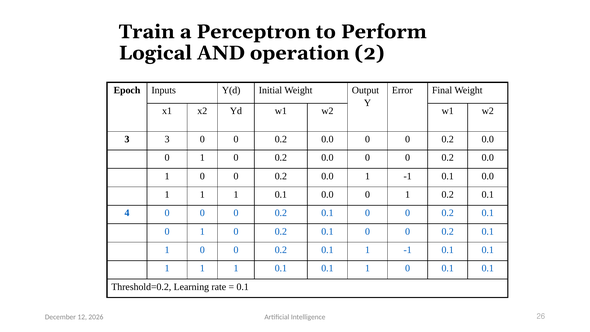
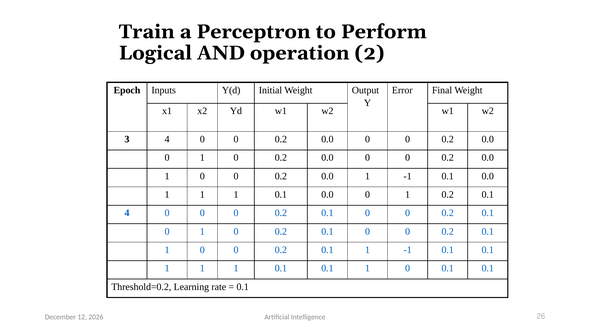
3 3: 3 -> 4
